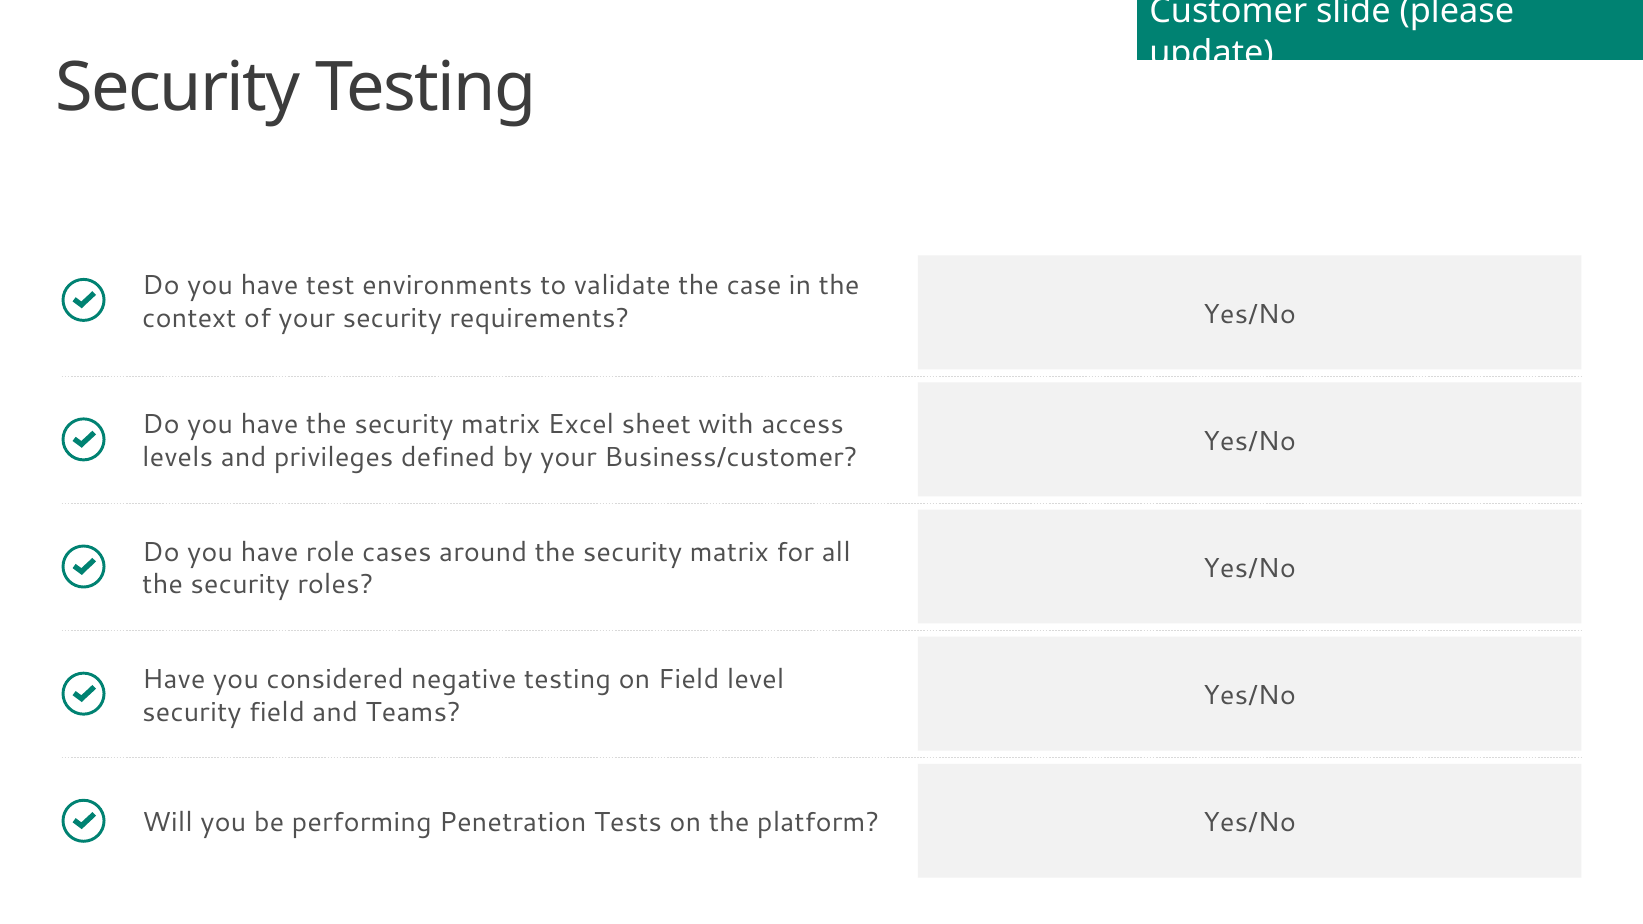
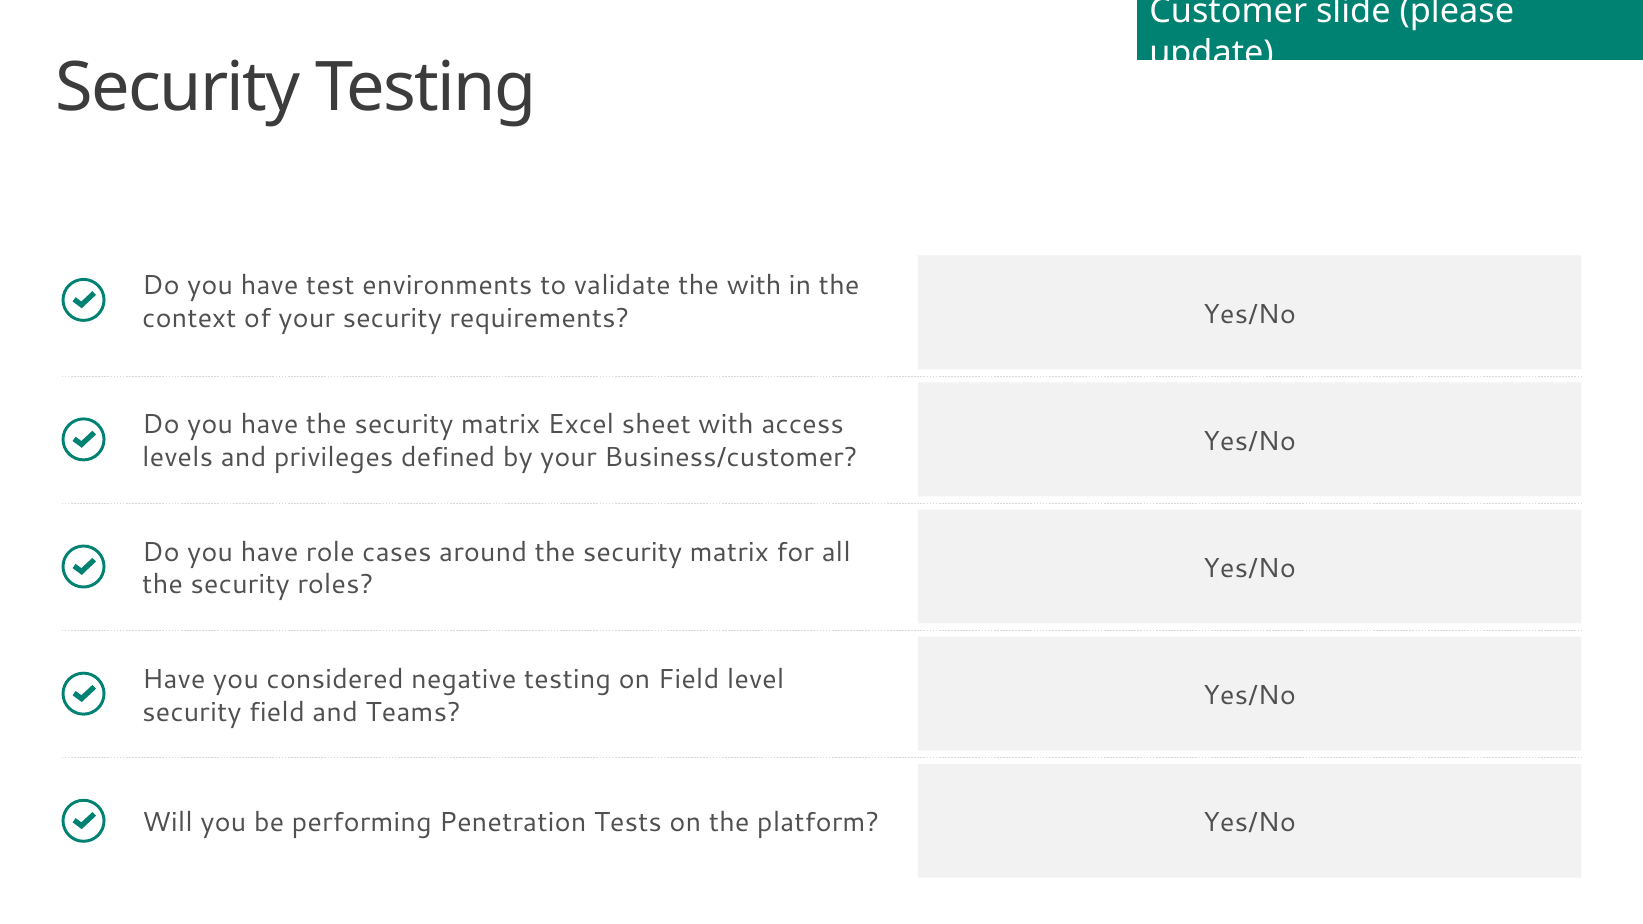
the case: case -> with
